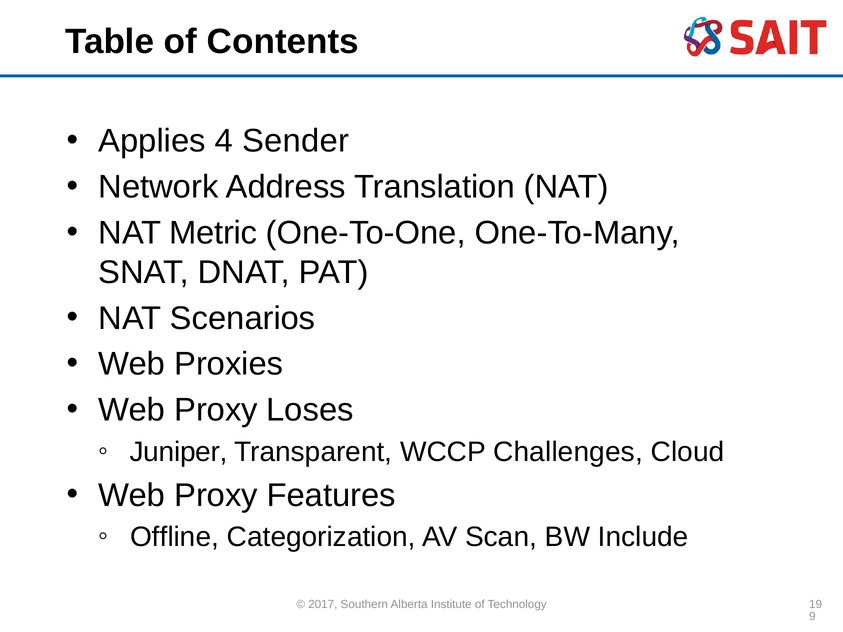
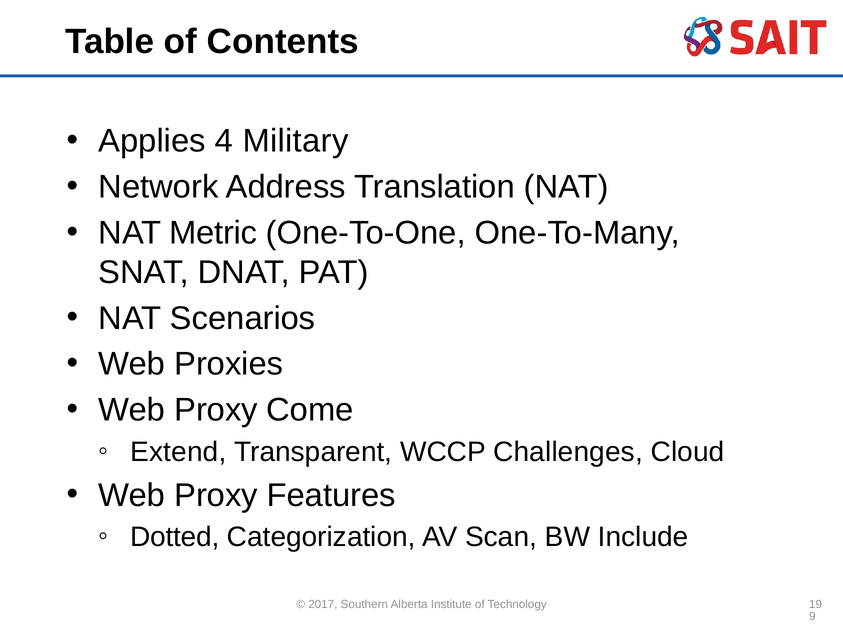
Sender: Sender -> Military
Loses: Loses -> Come
Juniper: Juniper -> Extend
Offline: Offline -> Dotted
